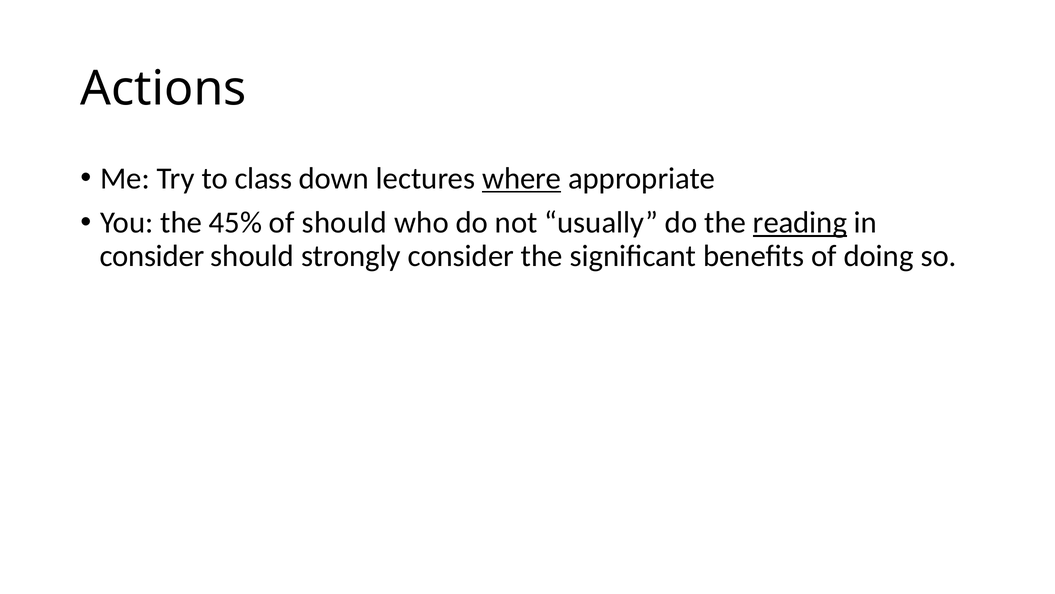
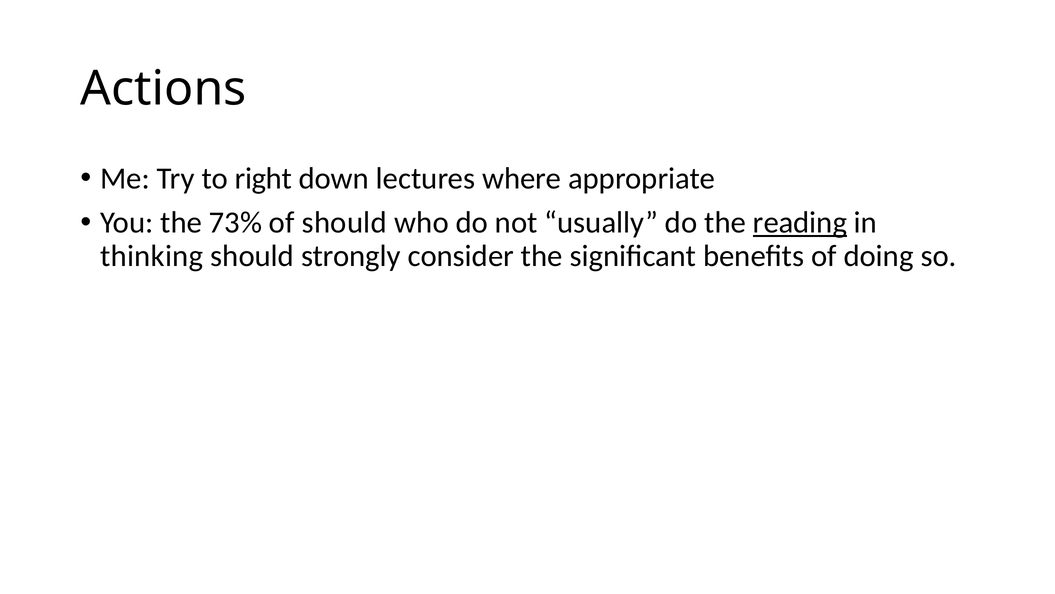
class: class -> right
where underline: present -> none
45%: 45% -> 73%
consider at (152, 256): consider -> thinking
